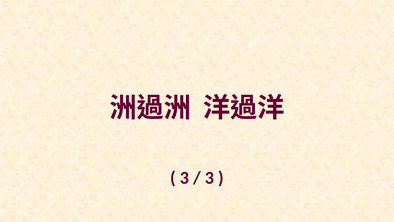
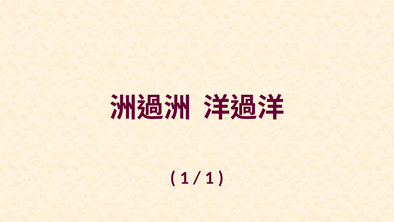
3 at (184, 178): 3 -> 1
3 at (209, 178): 3 -> 1
